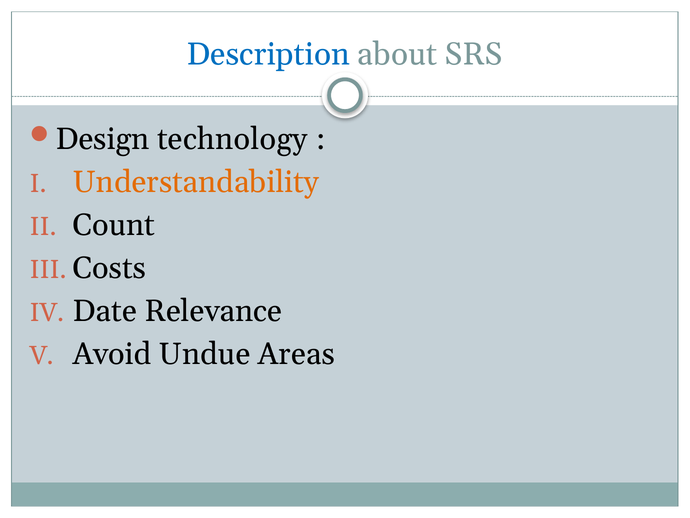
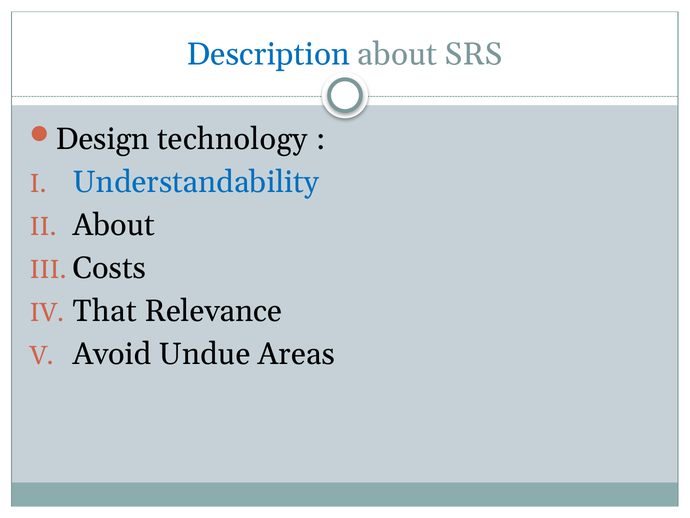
Understandability colour: orange -> blue
Count at (114, 225): Count -> About
Date: Date -> That
